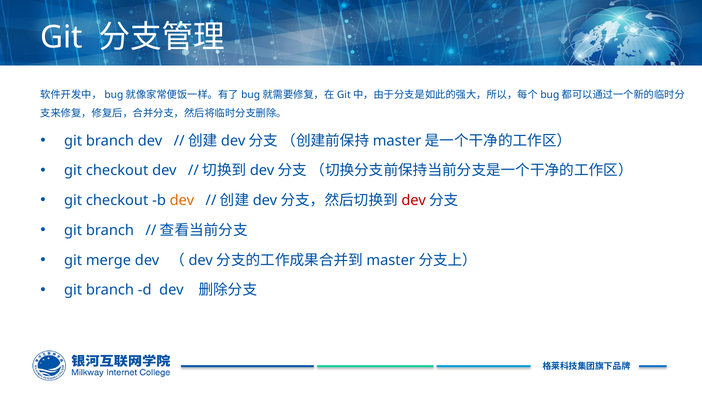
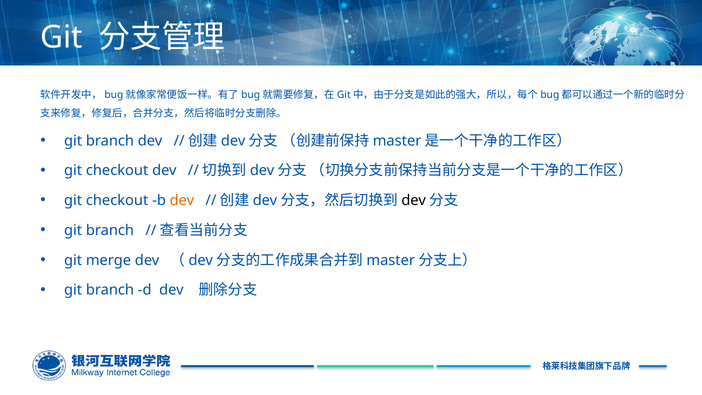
dev at (414, 200) colour: red -> black
